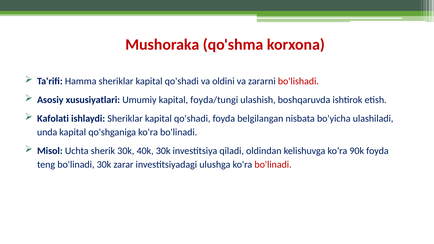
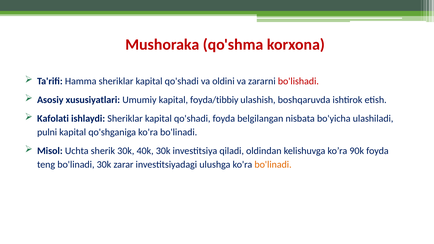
foyda/tungi: foyda/tungi -> foyda/tibbiy
unda: unda -> pulni
bo'linadi at (273, 165) colour: red -> orange
